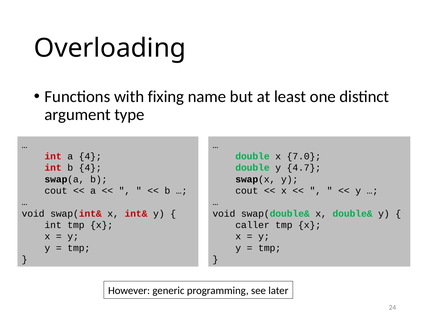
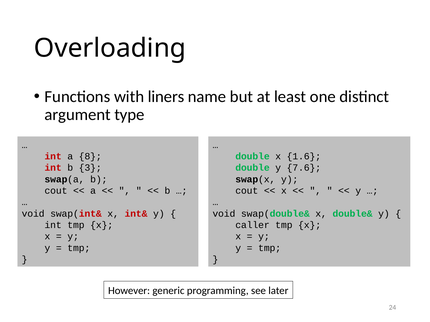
fixing: fixing -> liners
a 4: 4 -> 8
7.0: 7.0 -> 1.6
b 4: 4 -> 3
4.7: 4.7 -> 7.6
